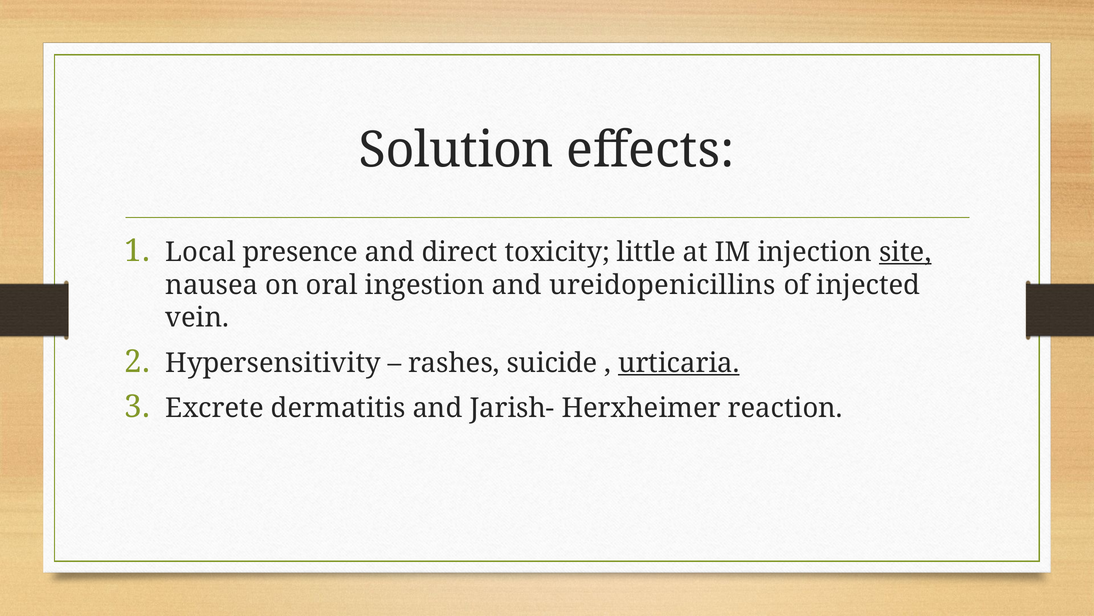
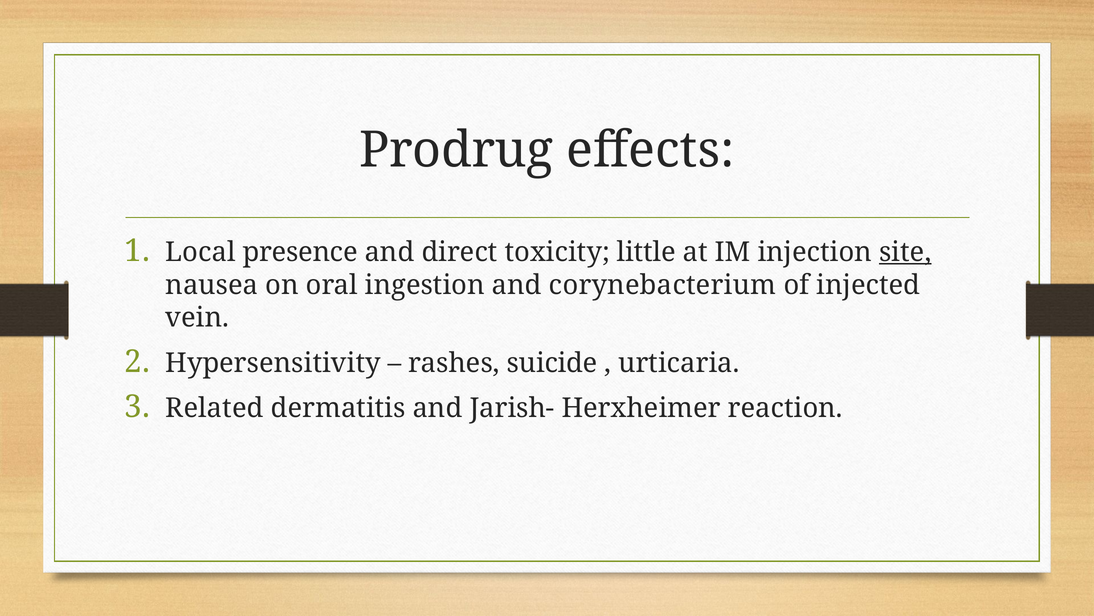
Solution: Solution -> Prodrug
ureidopenicillins: ureidopenicillins -> corynebacterium
urticaria underline: present -> none
Excrete: Excrete -> Related
